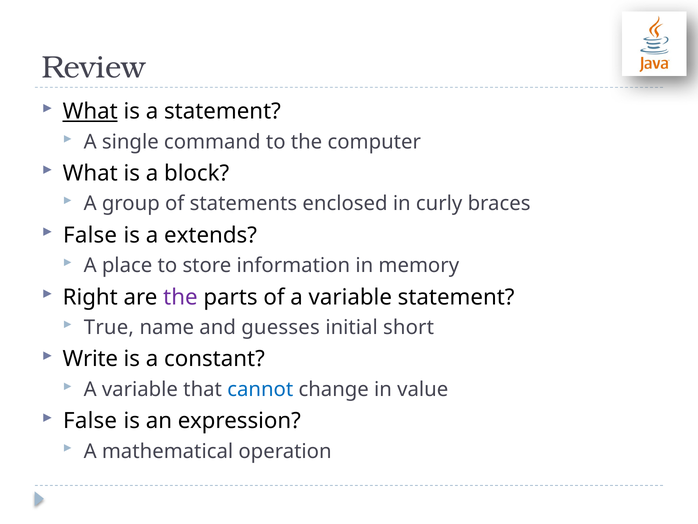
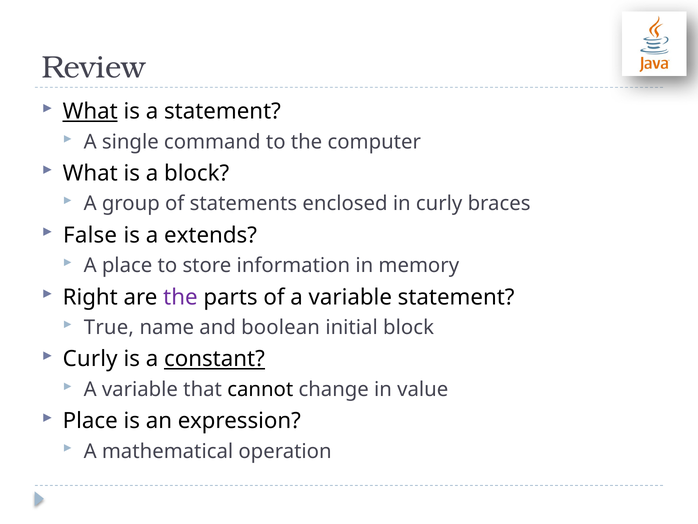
guesses: guesses -> boolean
initial short: short -> block
Write at (90, 359): Write -> Curly
constant underline: none -> present
cannot colour: blue -> black
False at (90, 421): False -> Place
